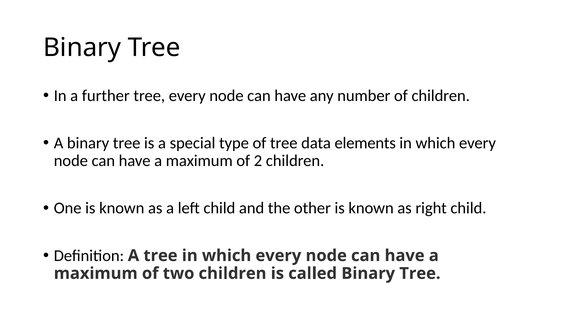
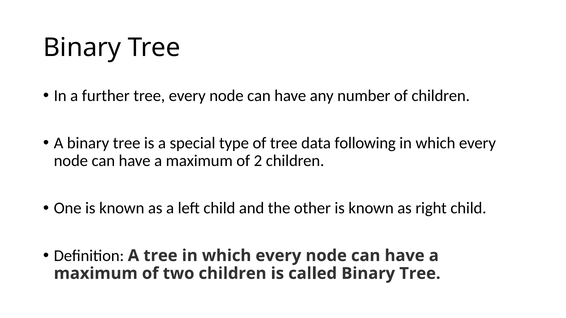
elements: elements -> following
